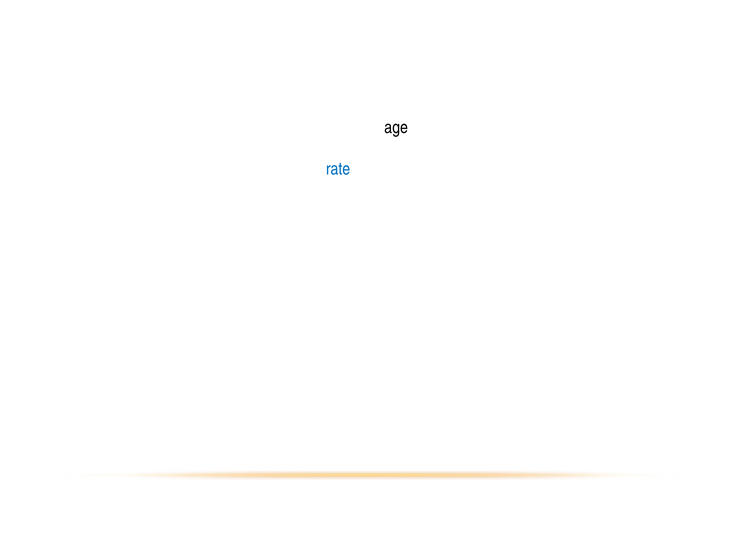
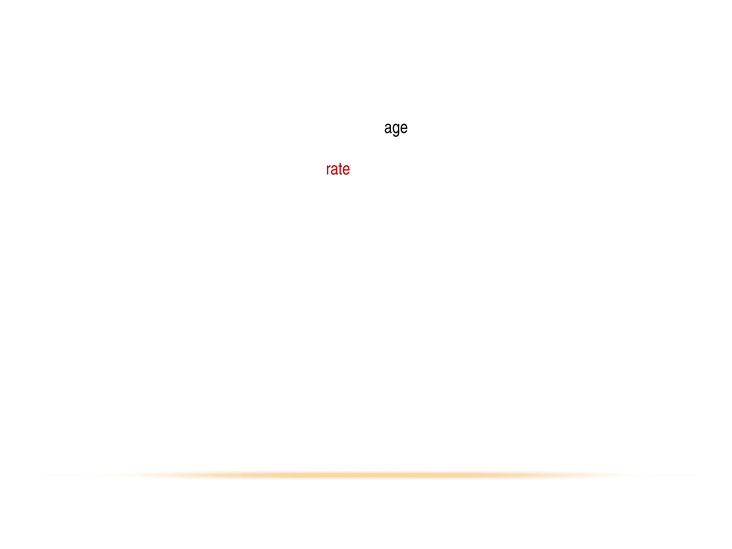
rate colour: blue -> red
